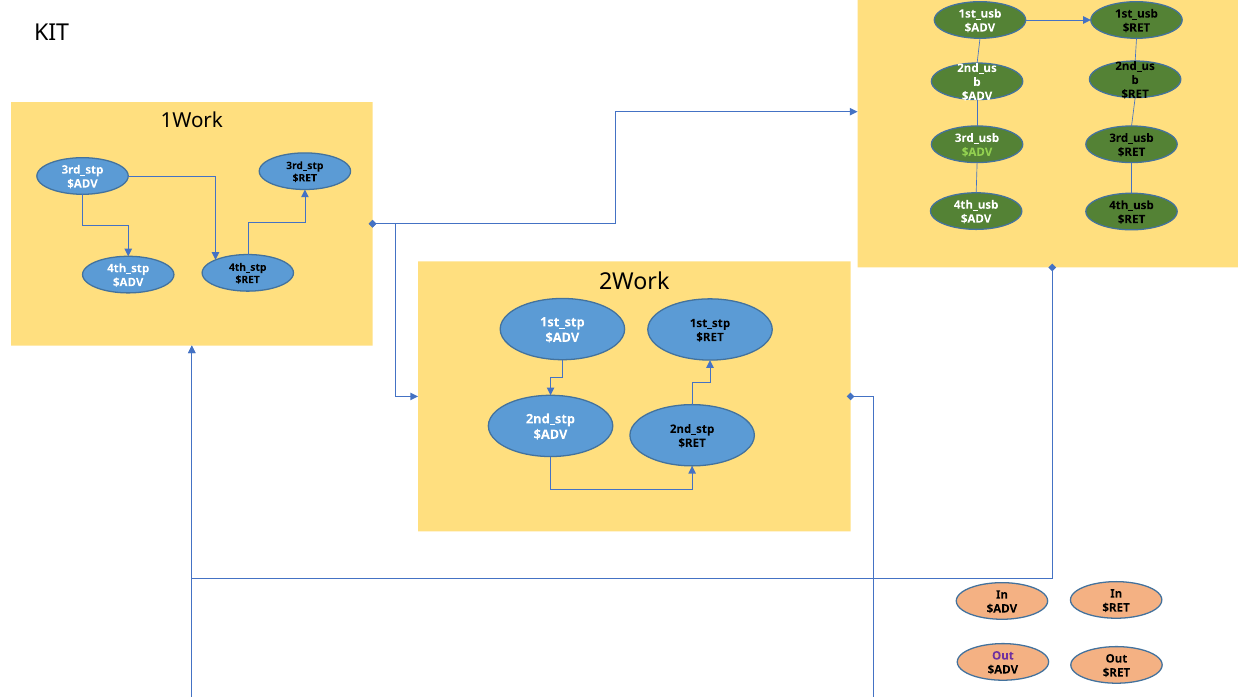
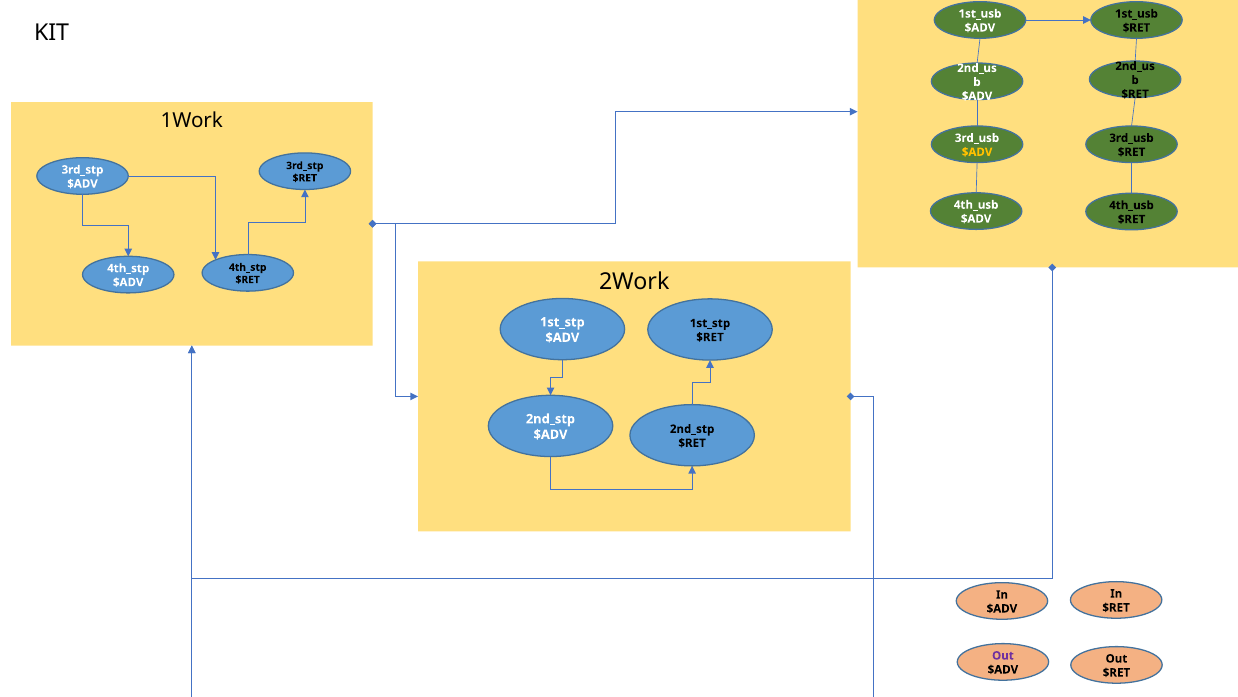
$ADV at (977, 152) colour: light green -> yellow
